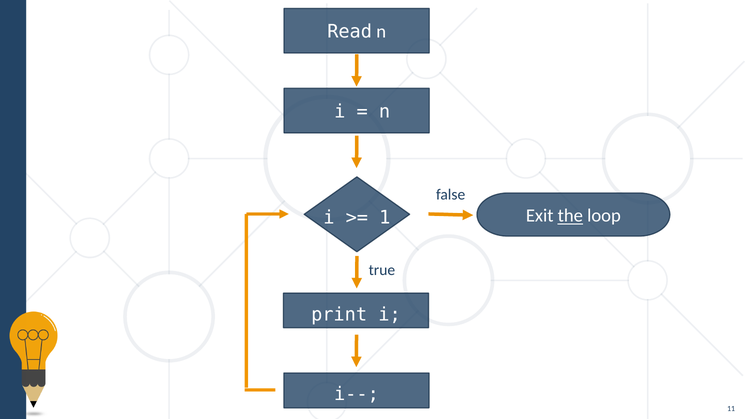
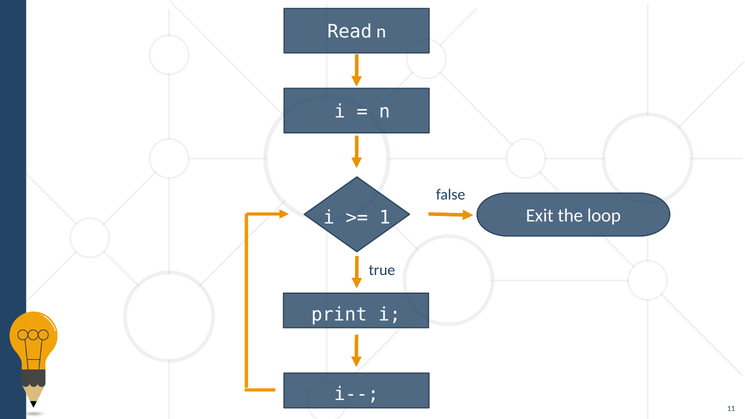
the underline: present -> none
